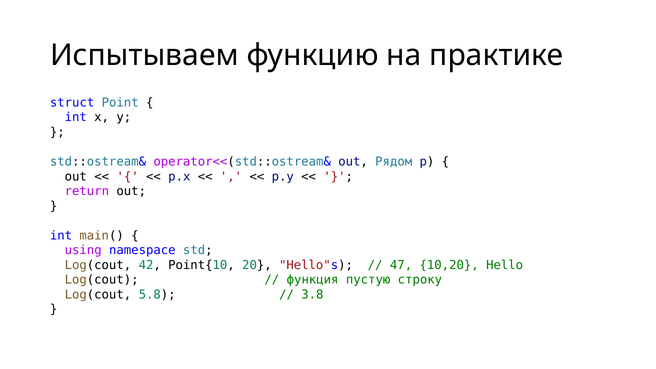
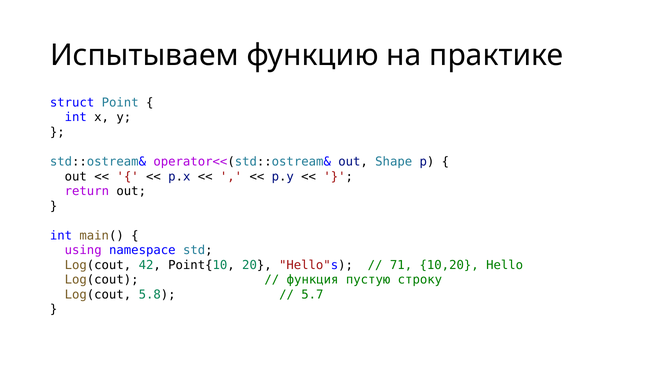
Рядом: Рядом -> Shape
47: 47 -> 71
3.8: 3.8 -> 5.7
